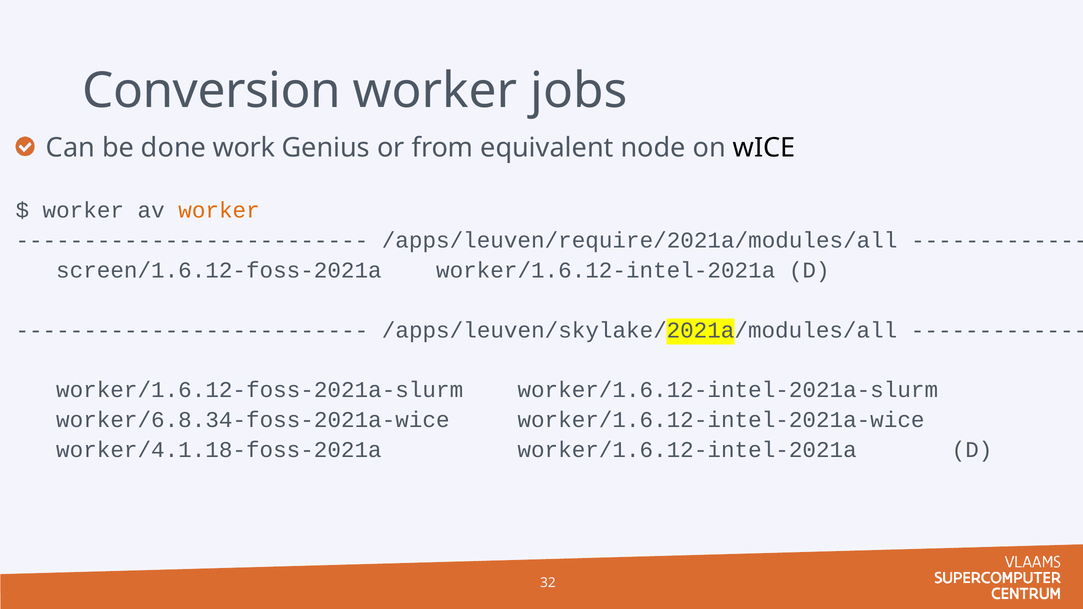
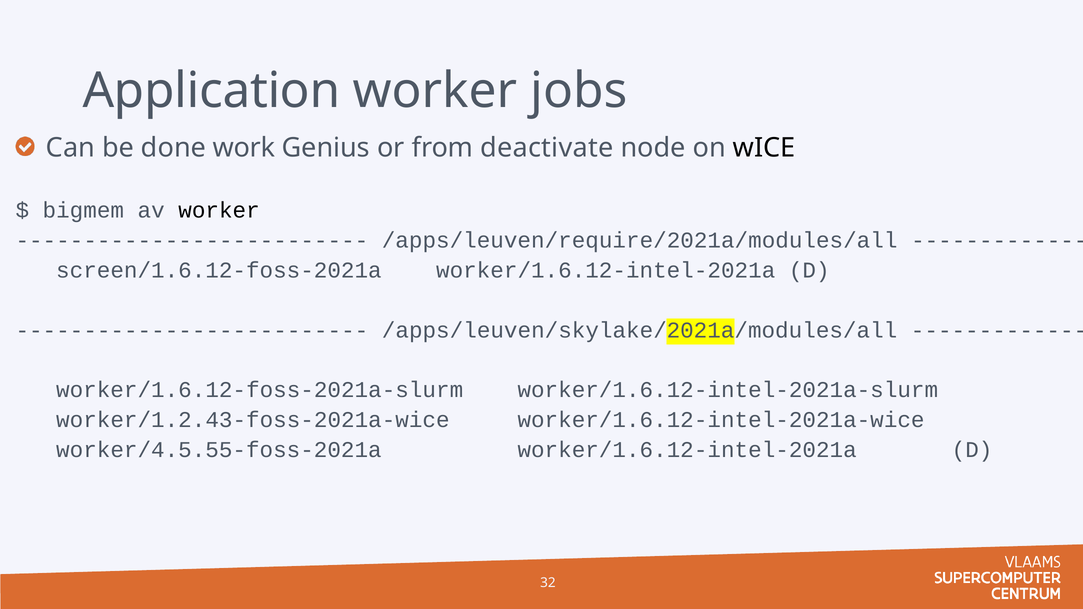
Conversion: Conversion -> Application
equivalent: equivalent -> deactivate
worker at (83, 210): worker -> bigmem
worker at (219, 210) colour: orange -> black
worker/6.8.34-foss-2021a-wice: worker/6.8.34-foss-2021a-wice -> worker/1.2.43-foss-2021a-wice
worker/4.1.18-foss-2021a: worker/4.1.18-foss-2021a -> worker/4.5.55-foss-2021a
